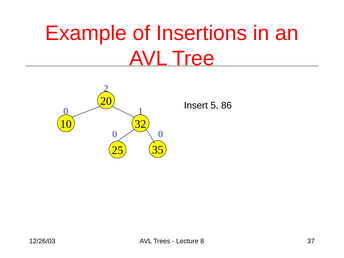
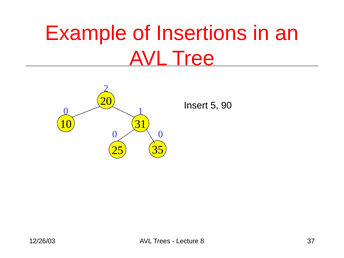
86: 86 -> 90
32: 32 -> 31
